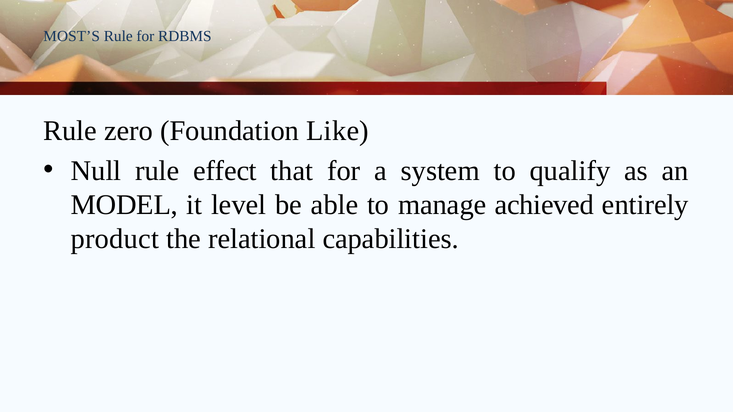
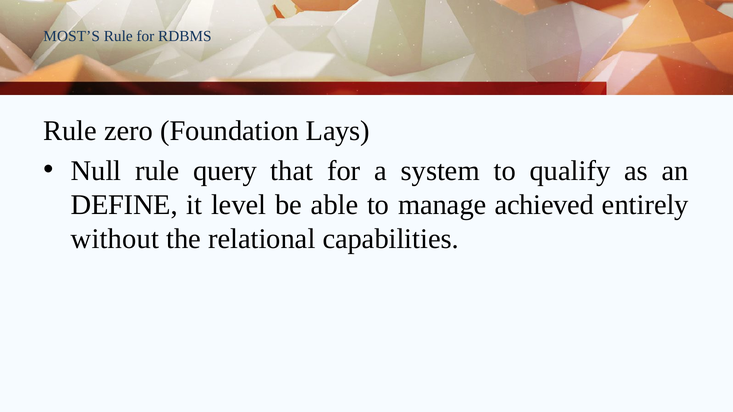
Like: Like -> Lays
effect: effect -> query
MODEL: MODEL -> DEFINE
product: product -> without
